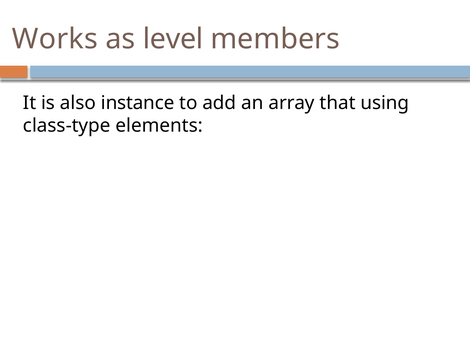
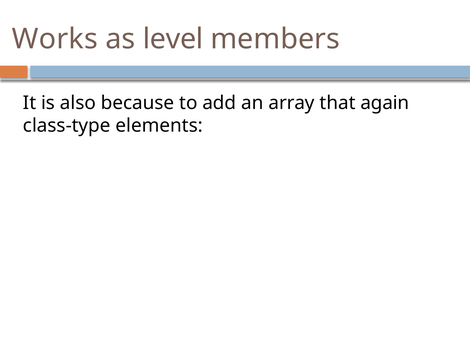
instance: instance -> because
using: using -> again
